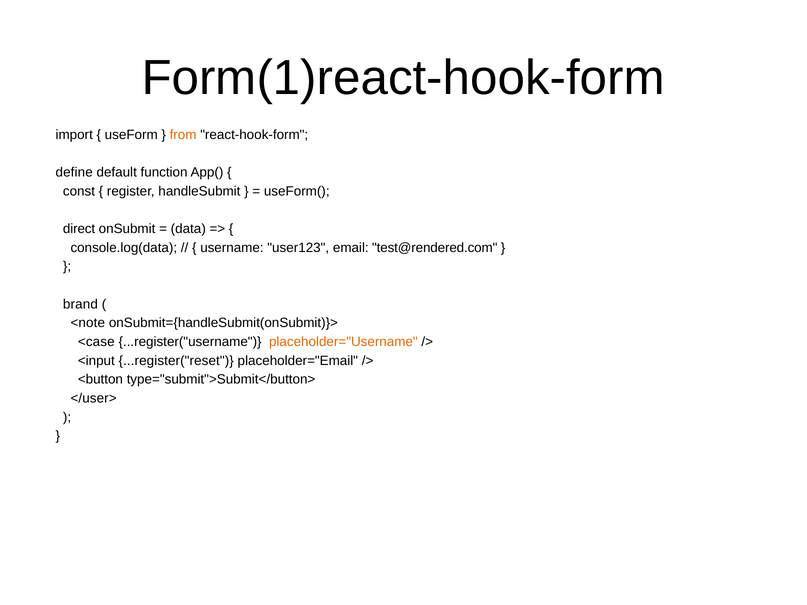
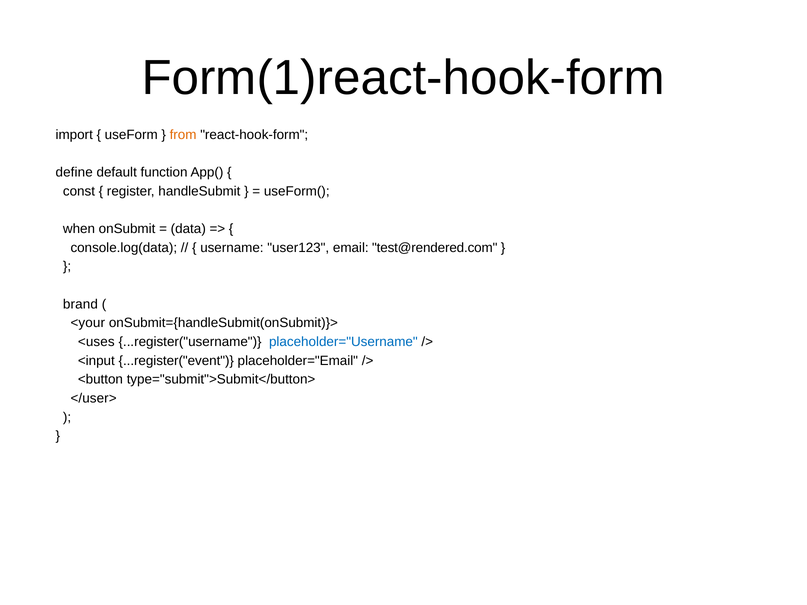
direct: direct -> when
<note: <note -> <your
<case: <case -> <uses
placeholder="Username colour: orange -> blue
...register("reset: ...register("reset -> ...register("event
